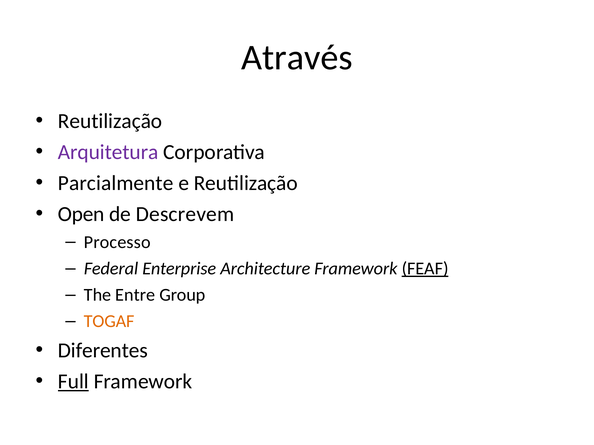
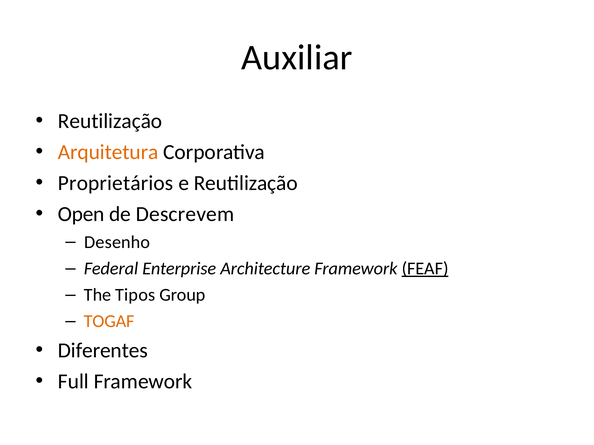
Através: Através -> Auxiliar
Arquitetura colour: purple -> orange
Parcialmente: Parcialmente -> Proprietários
Processo: Processo -> Desenho
Entre: Entre -> Tipos
Full underline: present -> none
